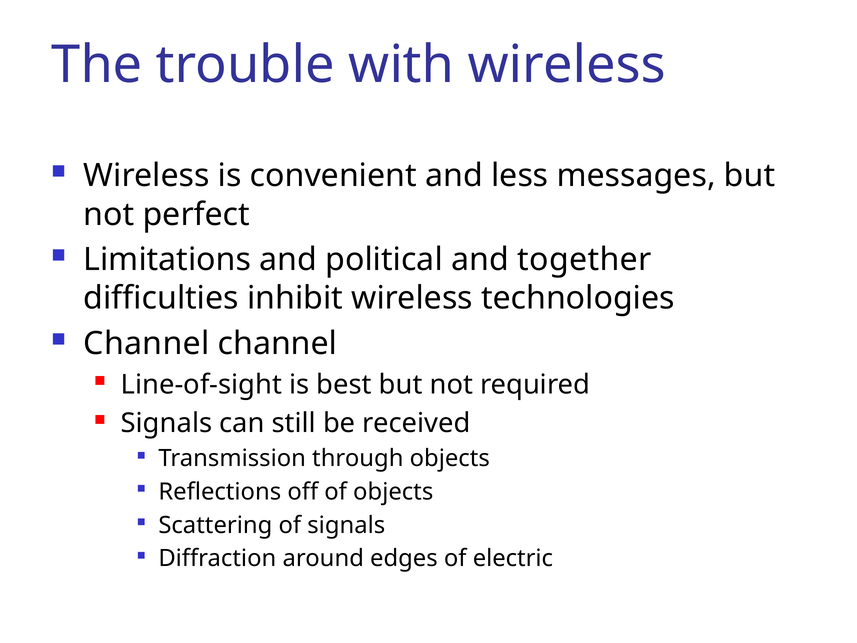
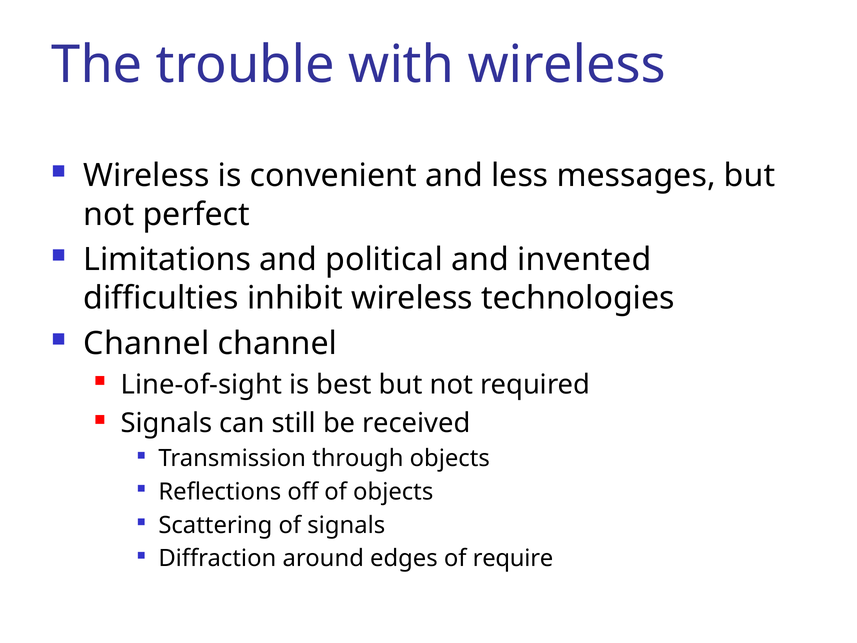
together: together -> invented
electric: electric -> require
